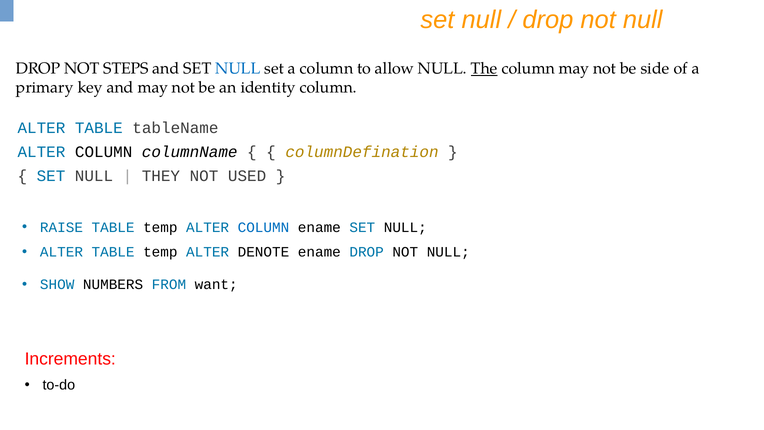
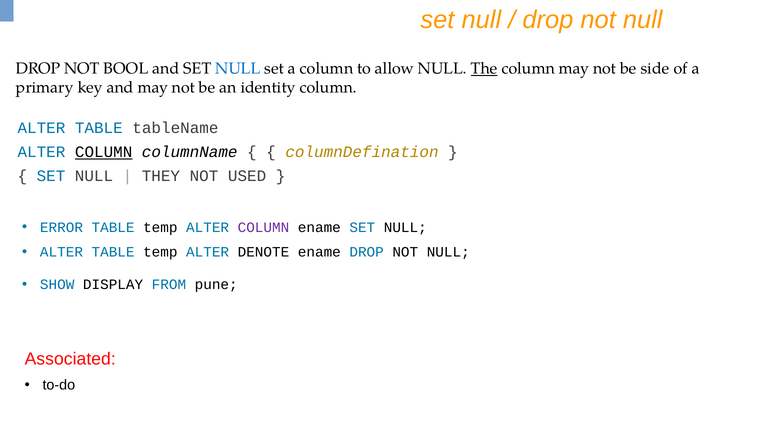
STEPS: STEPS -> BOOL
COLUMN at (104, 152) underline: none -> present
RAISE: RAISE -> ERROR
COLUMN at (263, 227) colour: blue -> purple
NUMBERS: NUMBERS -> DISPLAY
want: want -> pune
Increments: Increments -> Associated
